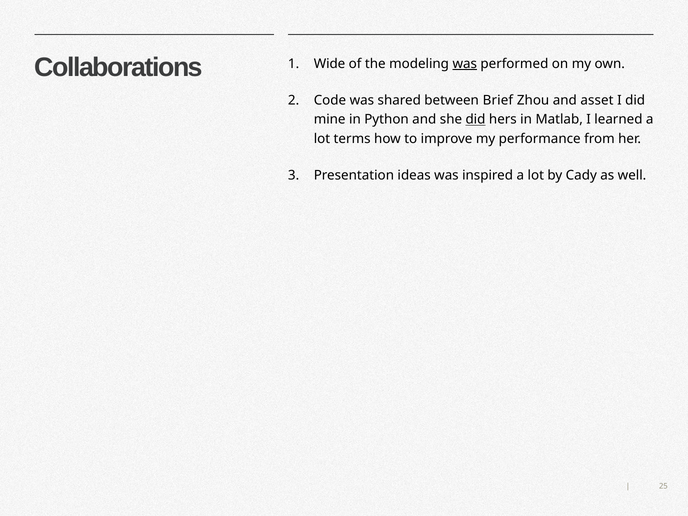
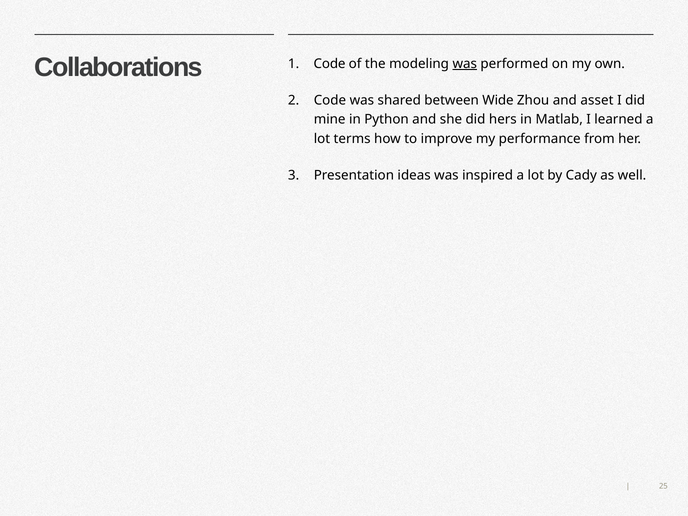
Wide at (330, 64): Wide -> Code
Brief: Brief -> Wide
did at (475, 119) underline: present -> none
